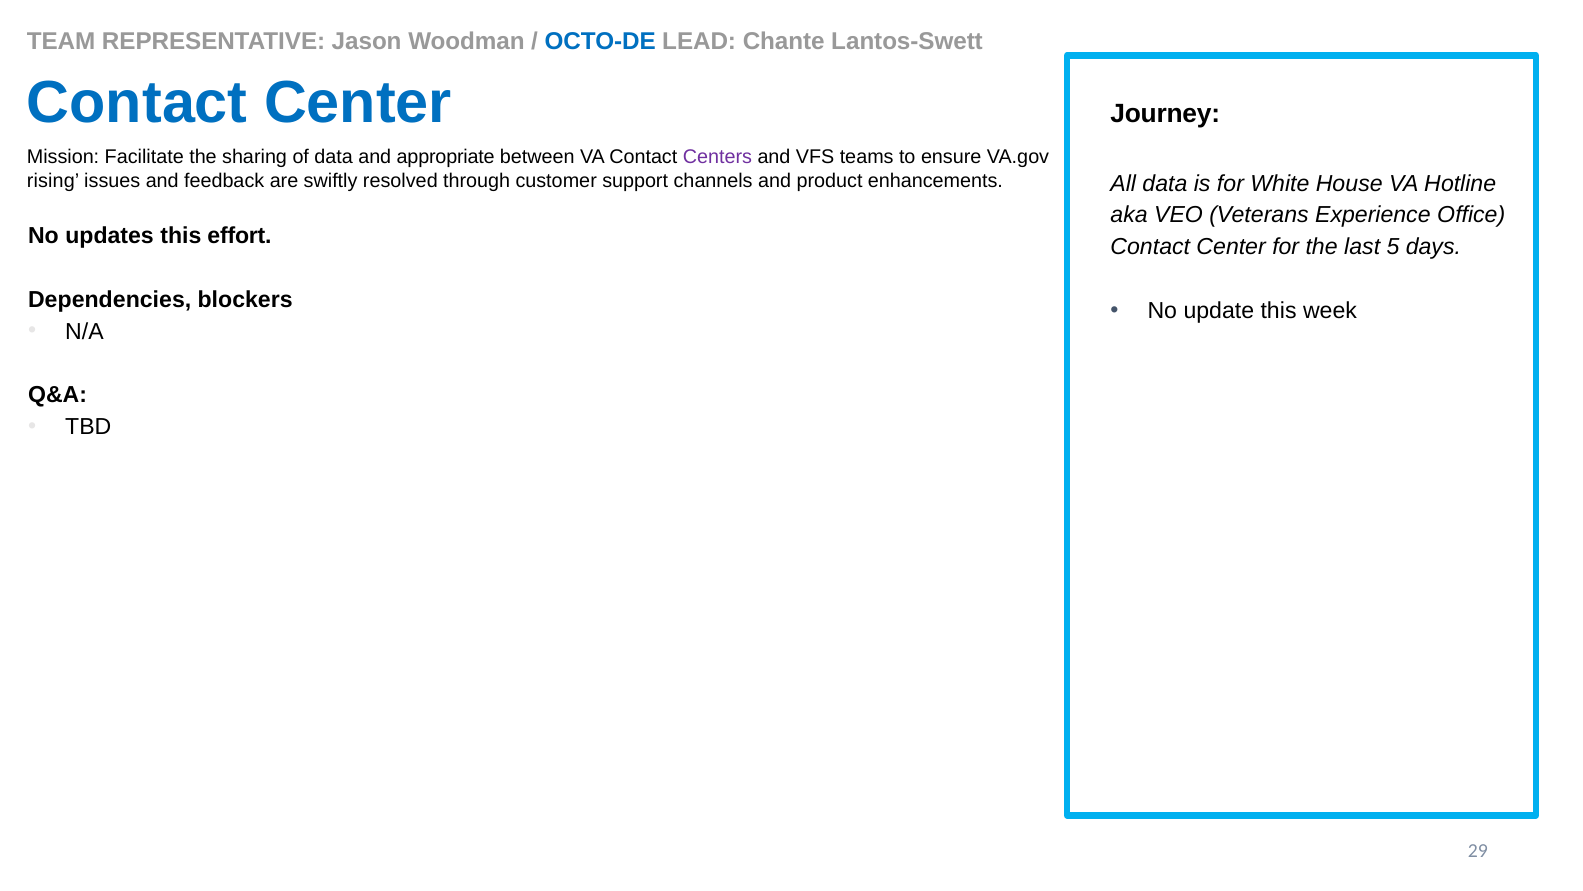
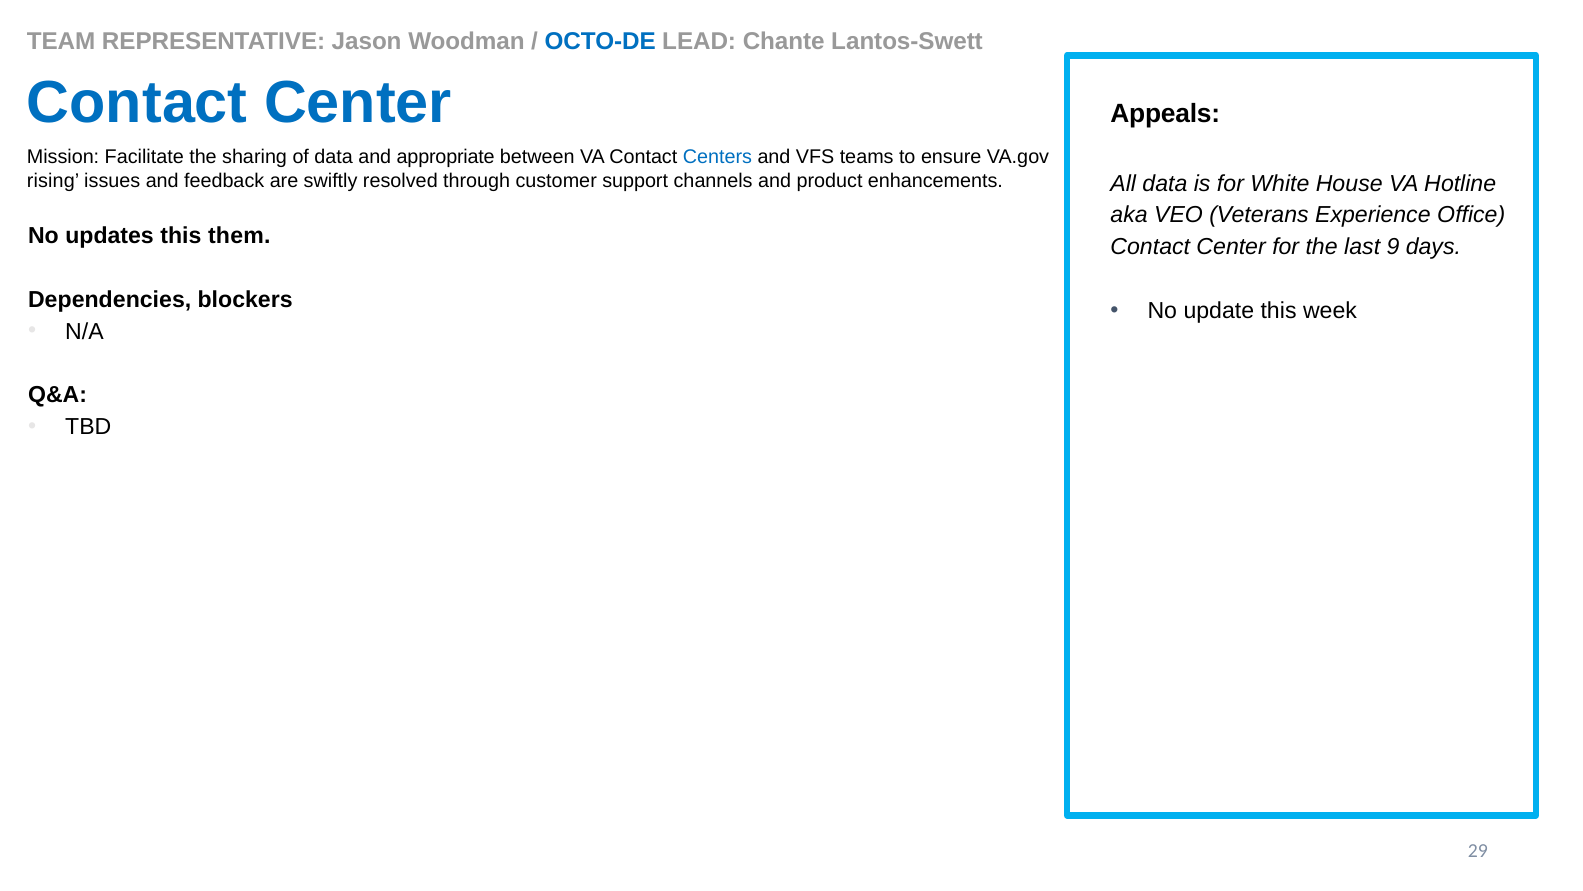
Journey: Journey -> Appeals
Centers colour: purple -> blue
effort: effort -> them
5: 5 -> 9
